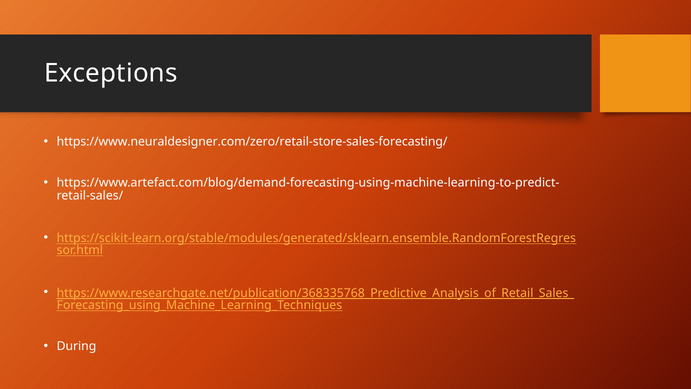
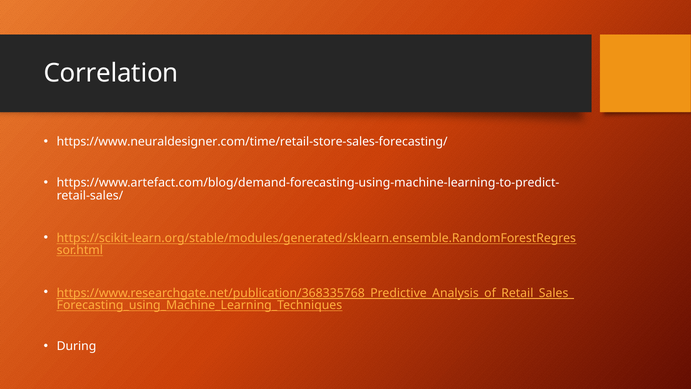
Exceptions: Exceptions -> Correlation
https://www.neuraldesigner.com/zero/retail-store-sales-forecasting/: https://www.neuraldesigner.com/zero/retail-store-sales-forecasting/ -> https://www.neuraldesigner.com/time/retail-store-sales-forecasting/
